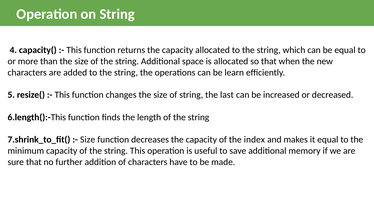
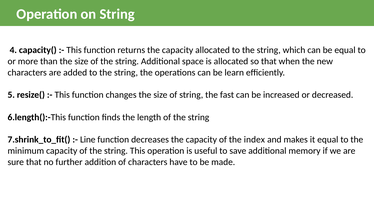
last: last -> fast
Size at (88, 140): Size -> Line
